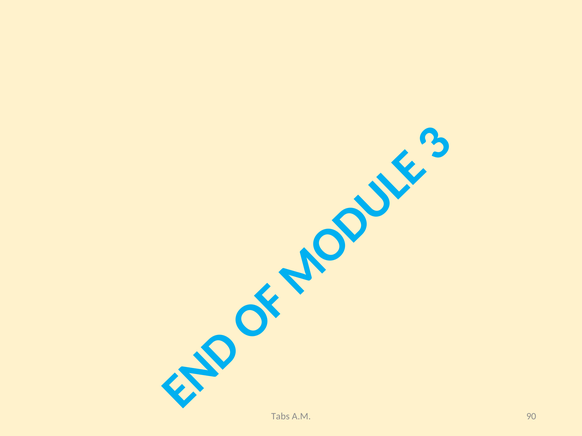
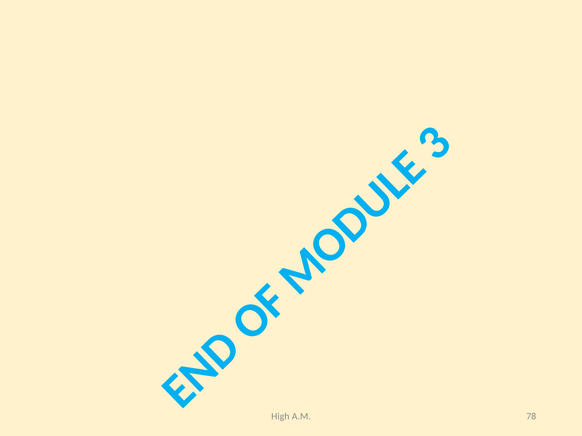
Tabs: Tabs -> High
90: 90 -> 78
